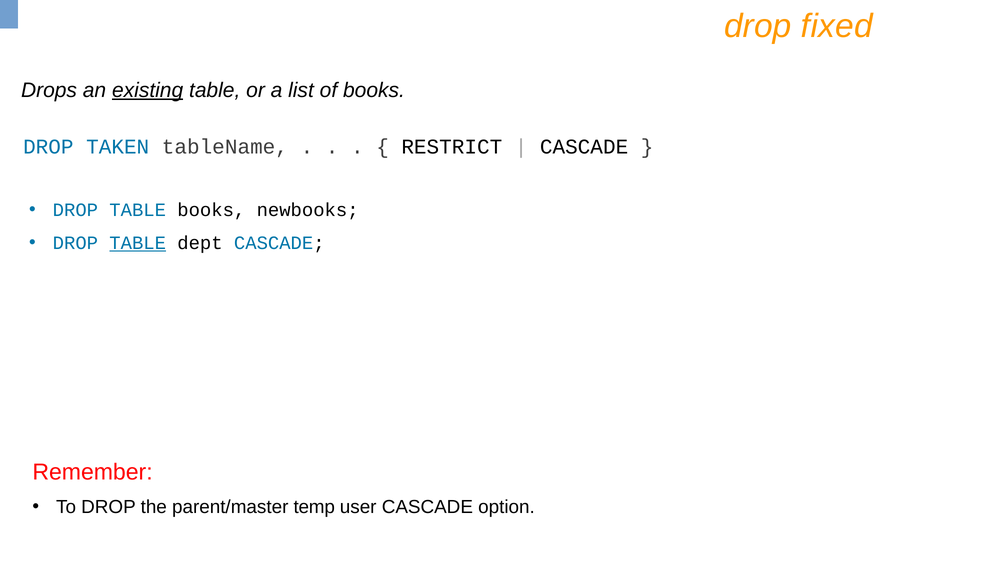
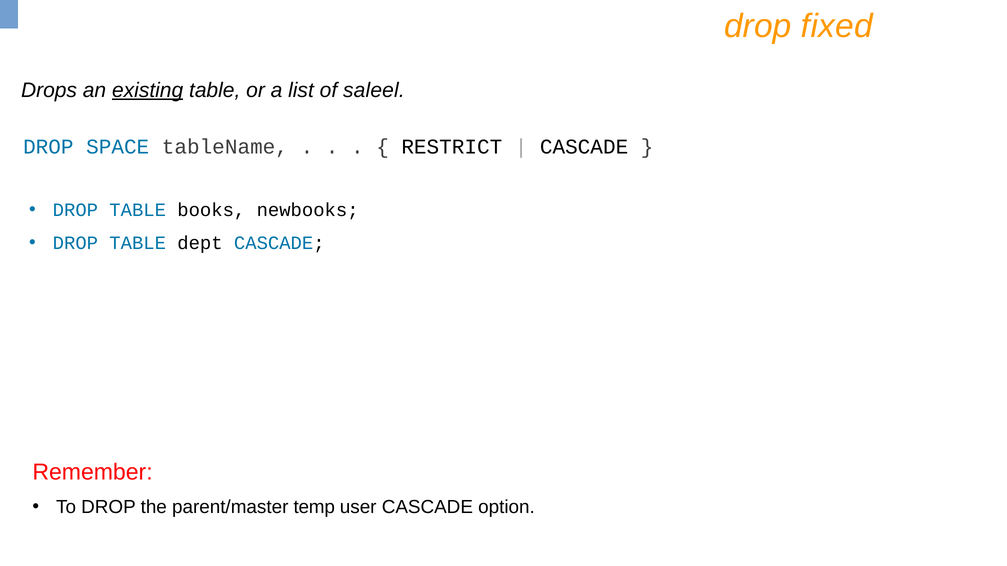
of books: books -> saleel
TAKEN: TAKEN -> SPACE
TABLE at (138, 243) underline: present -> none
